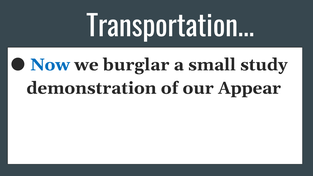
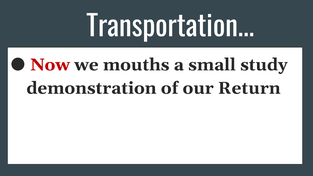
Now colour: blue -> red
burglar: burglar -> mouths
Appear: Appear -> Return
